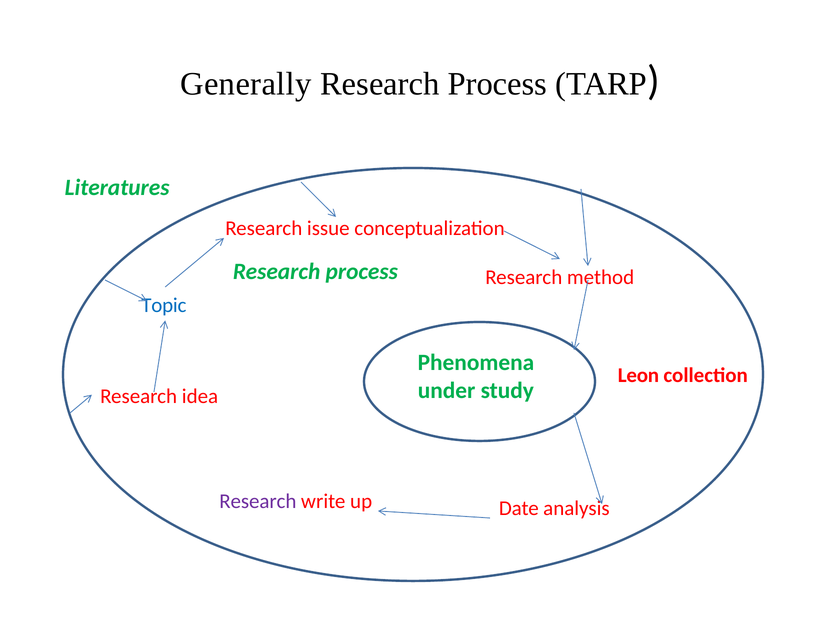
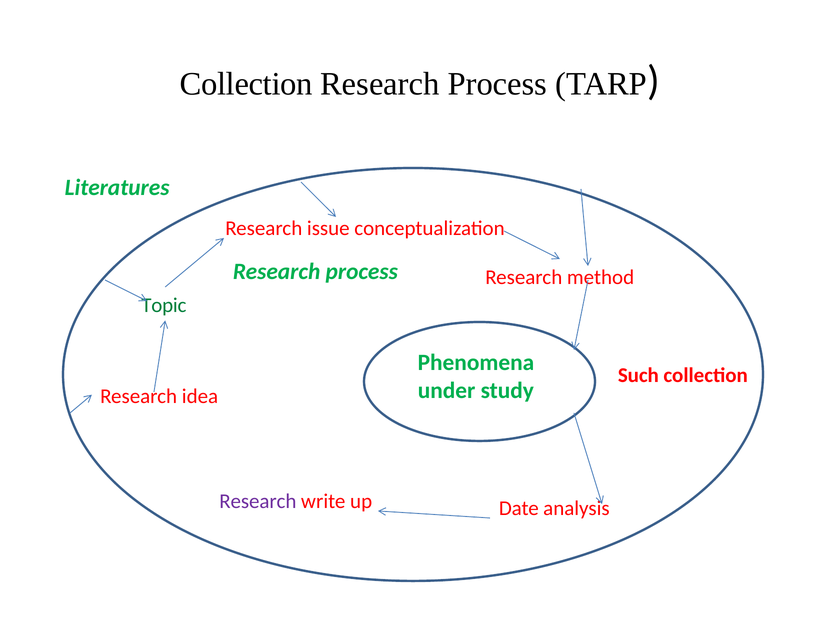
Generally at (246, 84): Generally -> Collection
Topic colour: blue -> green
Leon: Leon -> Such
